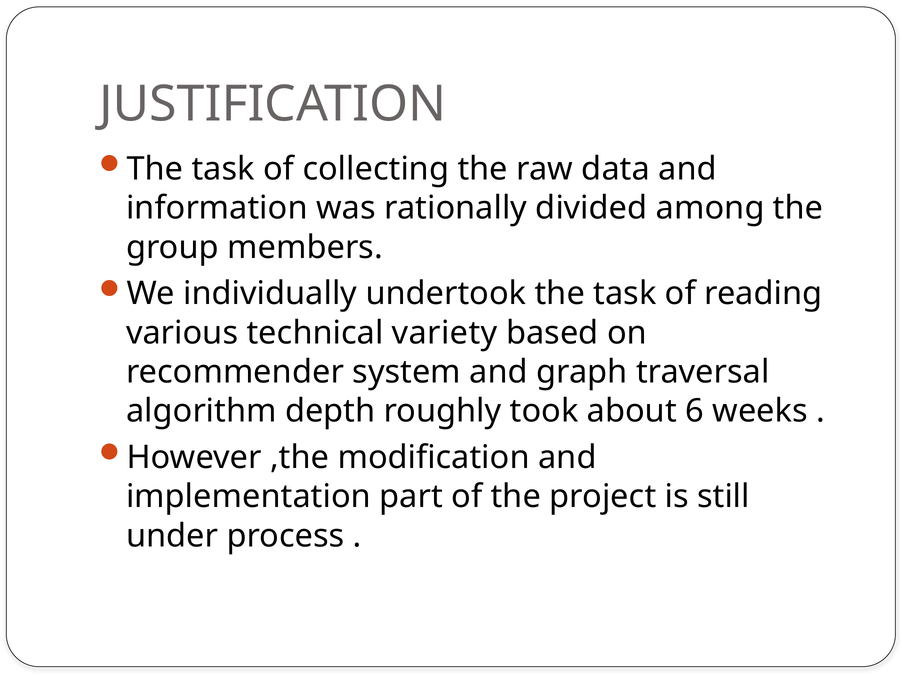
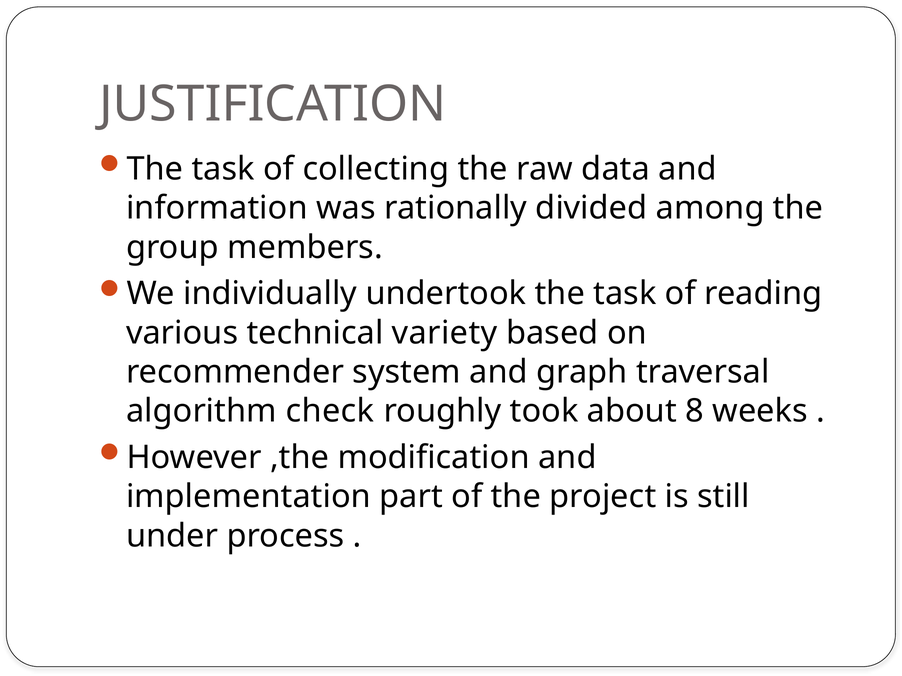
depth: depth -> check
6: 6 -> 8
